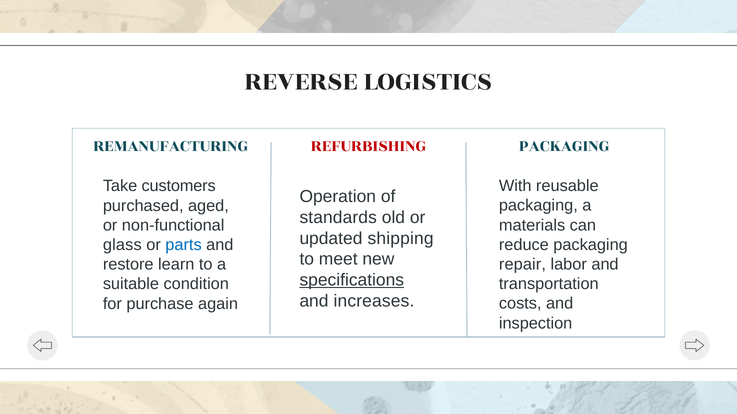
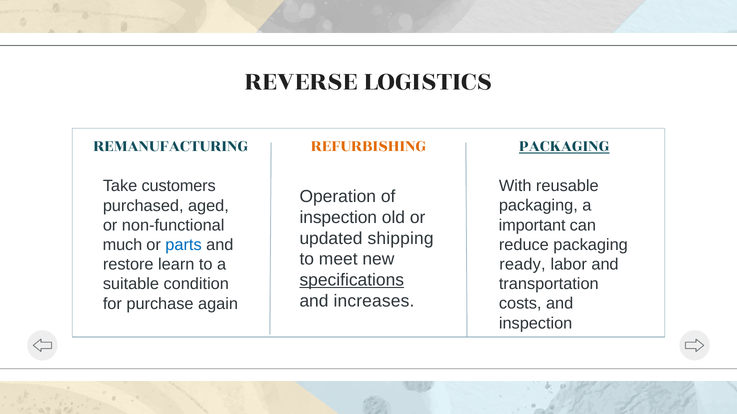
REFURBISHING colour: red -> orange
PACKAGING at (564, 146) underline: none -> present
standards at (338, 218): standards -> inspection
materials: materials -> important
glass: glass -> much
repair: repair -> ready
